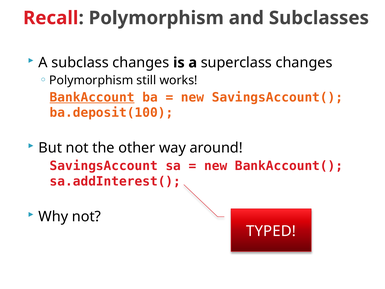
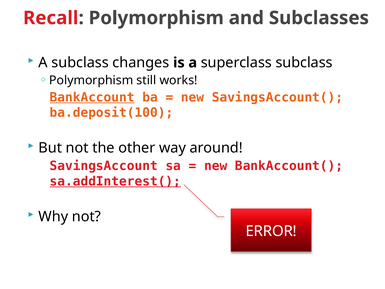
superclass changes: changes -> subclass
sa.addInterest( underline: none -> present
TYPED: TYPED -> ERROR
